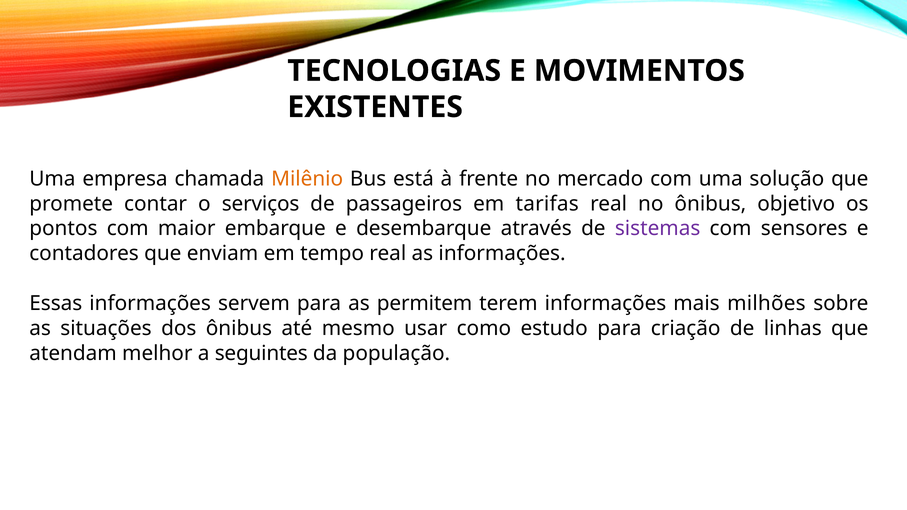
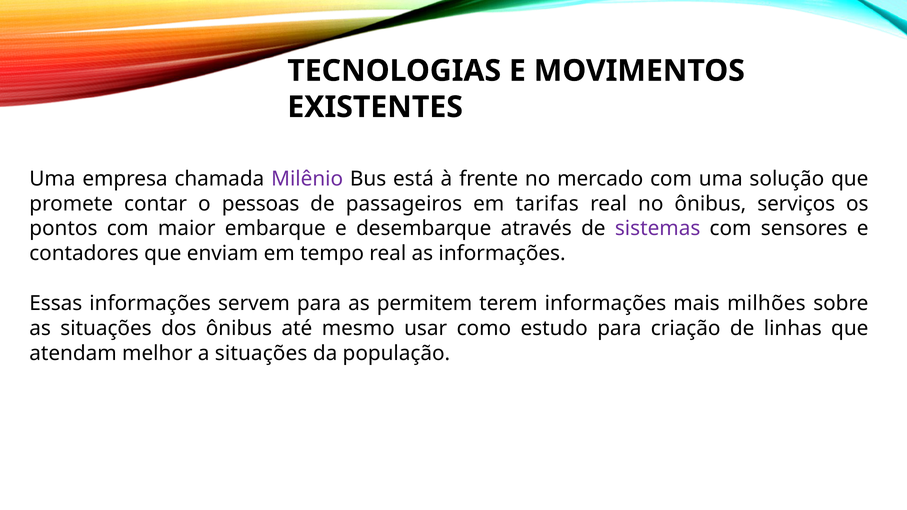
Milênio colour: orange -> purple
serviços: serviços -> pessoas
objetivo: objetivo -> serviços
a seguintes: seguintes -> situações
